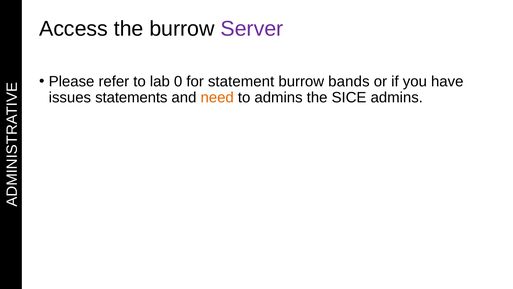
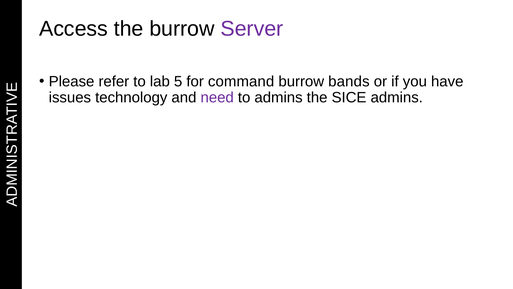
0: 0 -> 5
statement: statement -> command
statements: statements -> technology
need colour: orange -> purple
